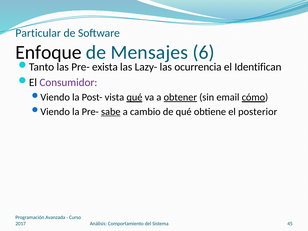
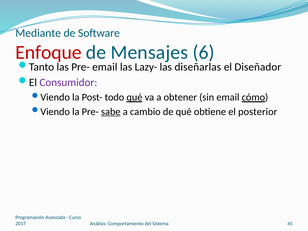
Particular: Particular -> Mediante
Enfoque colour: black -> red
Pre- exista: exista -> email
ocurrencia: ocurrencia -> diseñarlas
Identifican: Identifican -> Diseñador
vista: vista -> todo
obtener underline: present -> none
